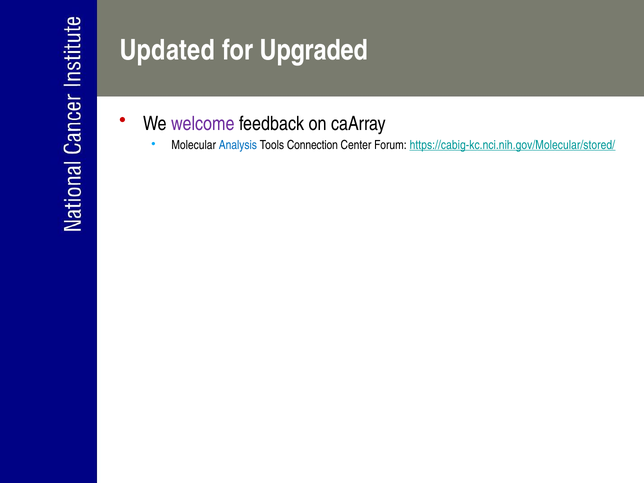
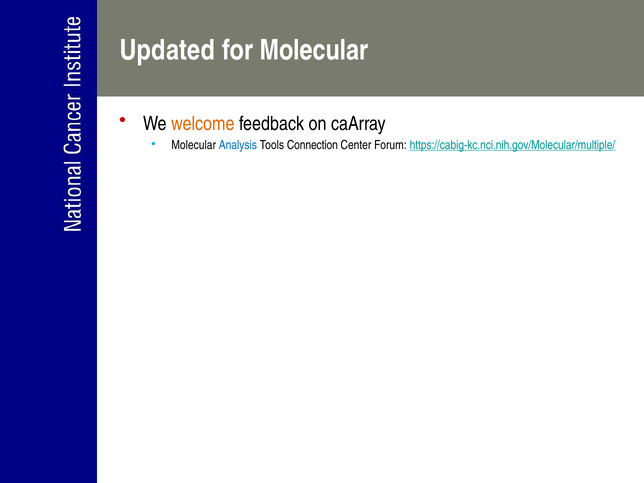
for Upgraded: Upgraded -> Molecular
welcome colour: purple -> orange
https://cabig-kc.nci.nih.gov/Molecular/stored/: https://cabig-kc.nci.nih.gov/Molecular/stored/ -> https://cabig-kc.nci.nih.gov/Molecular/multiple/
